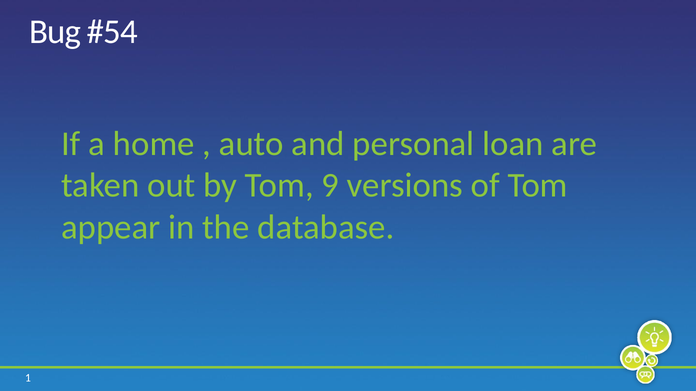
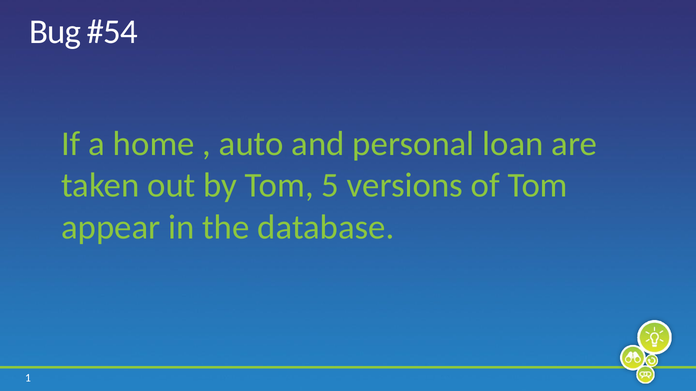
9: 9 -> 5
